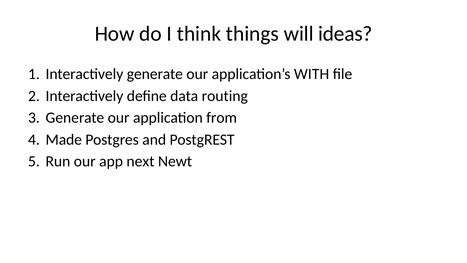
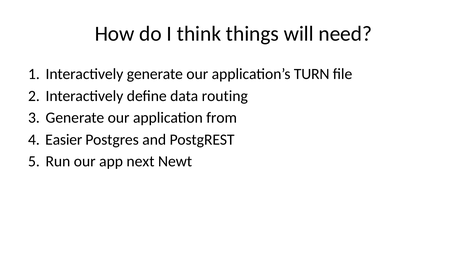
ideas: ideas -> need
WITH: WITH -> TURN
Made: Made -> Easier
